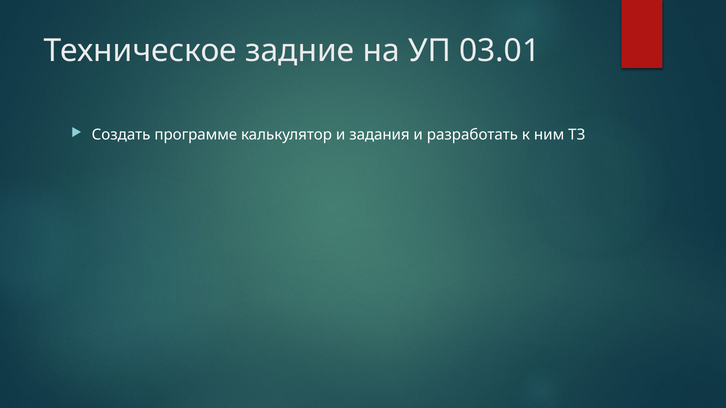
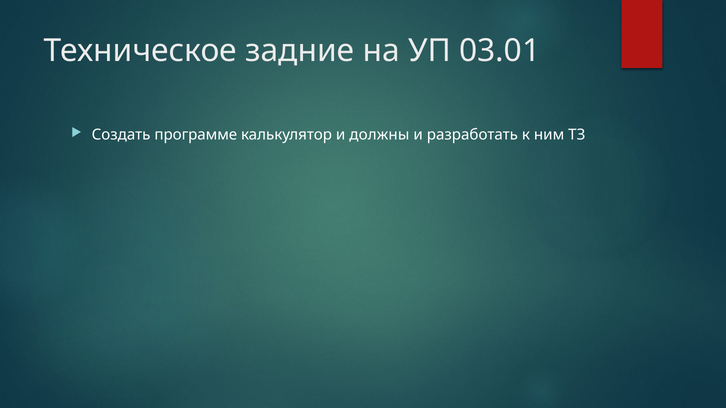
задания: задания -> должны
